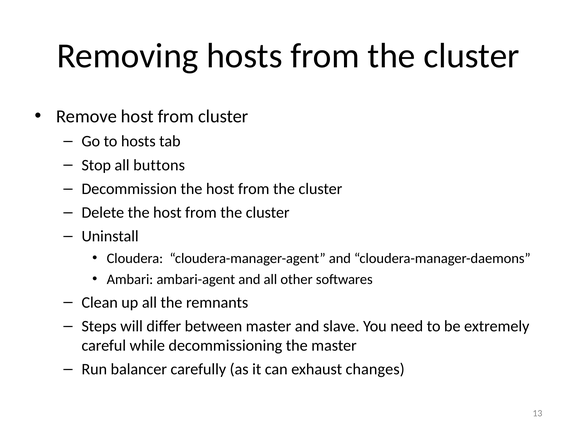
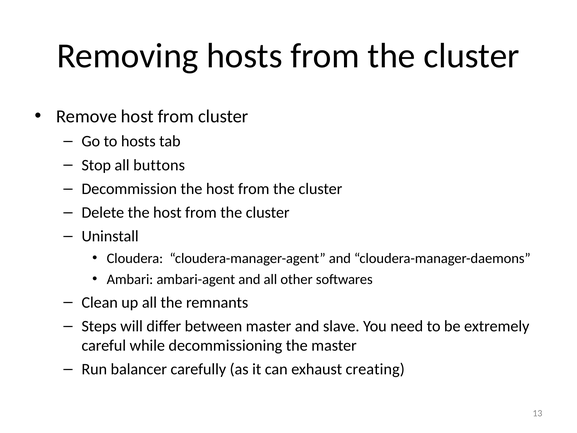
changes: changes -> creating
